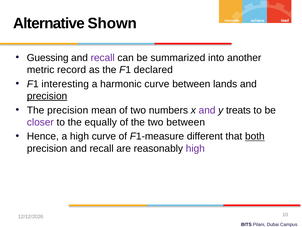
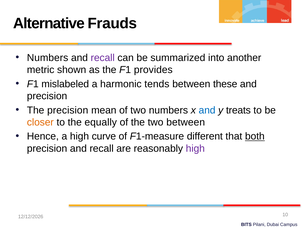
Shown: Shown -> Frauds
Guessing at (48, 58): Guessing -> Numbers
record: record -> shown
declared: declared -> provides
interesting: interesting -> mislabeled
harmonic curve: curve -> tends
lands: lands -> these
precision at (47, 96) underline: present -> none
and at (207, 110) colour: purple -> blue
closer colour: purple -> orange
